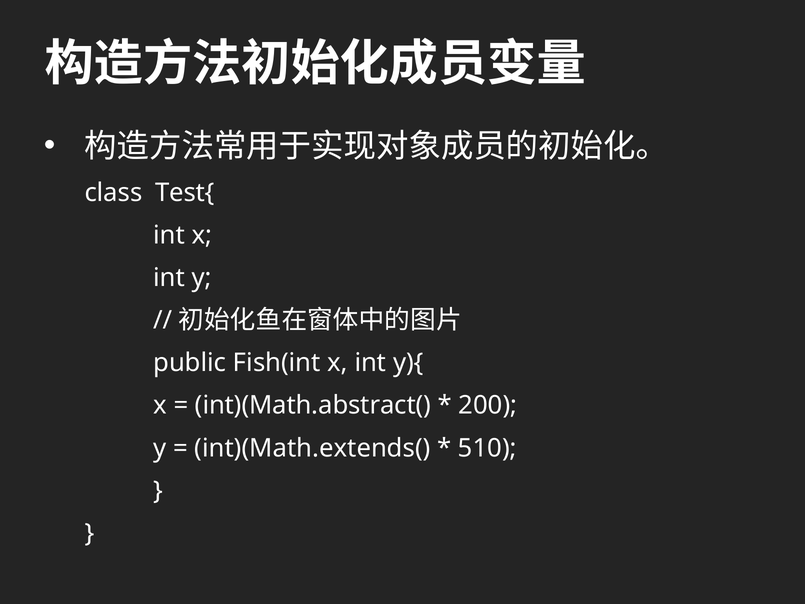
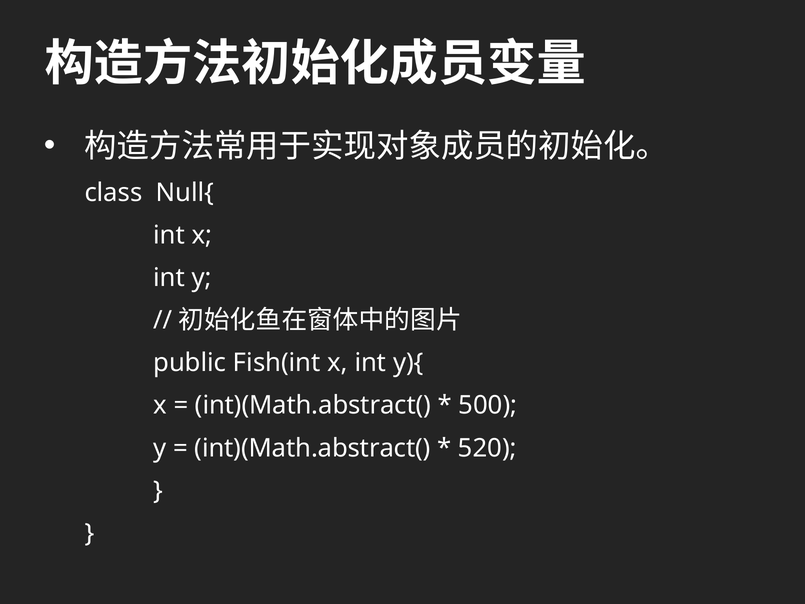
Test{: Test{ -> Null{
200: 200 -> 500
int)(Math.extends( at (312, 448): int)(Math.extends( -> int)(Math.abstract(
510: 510 -> 520
